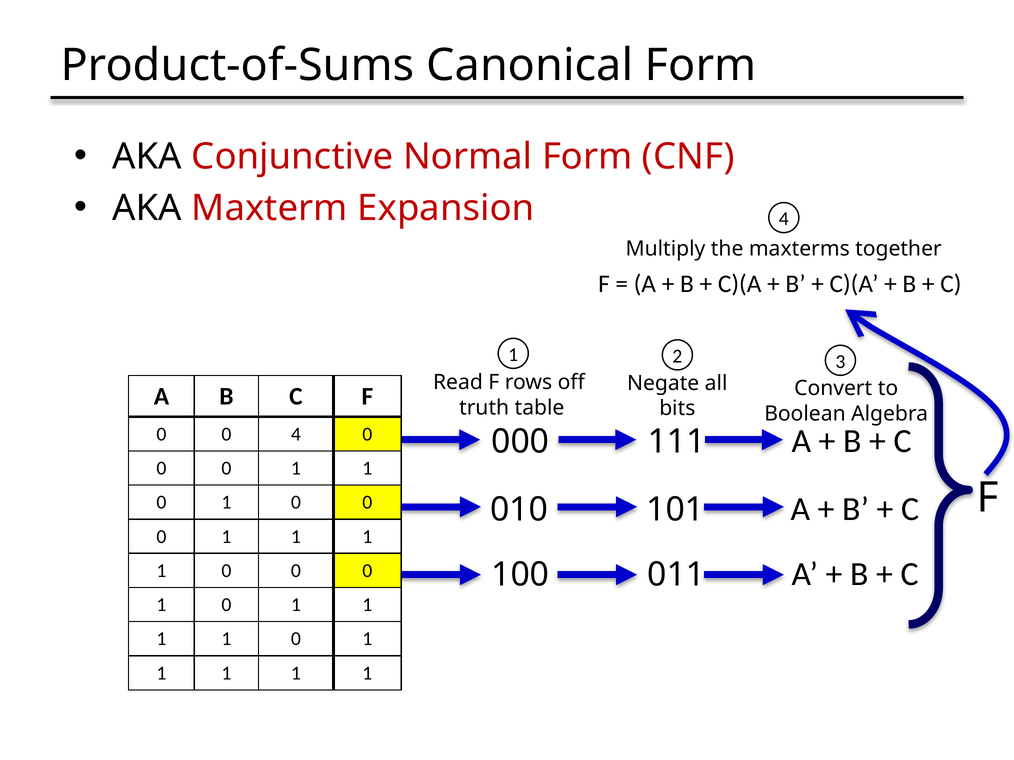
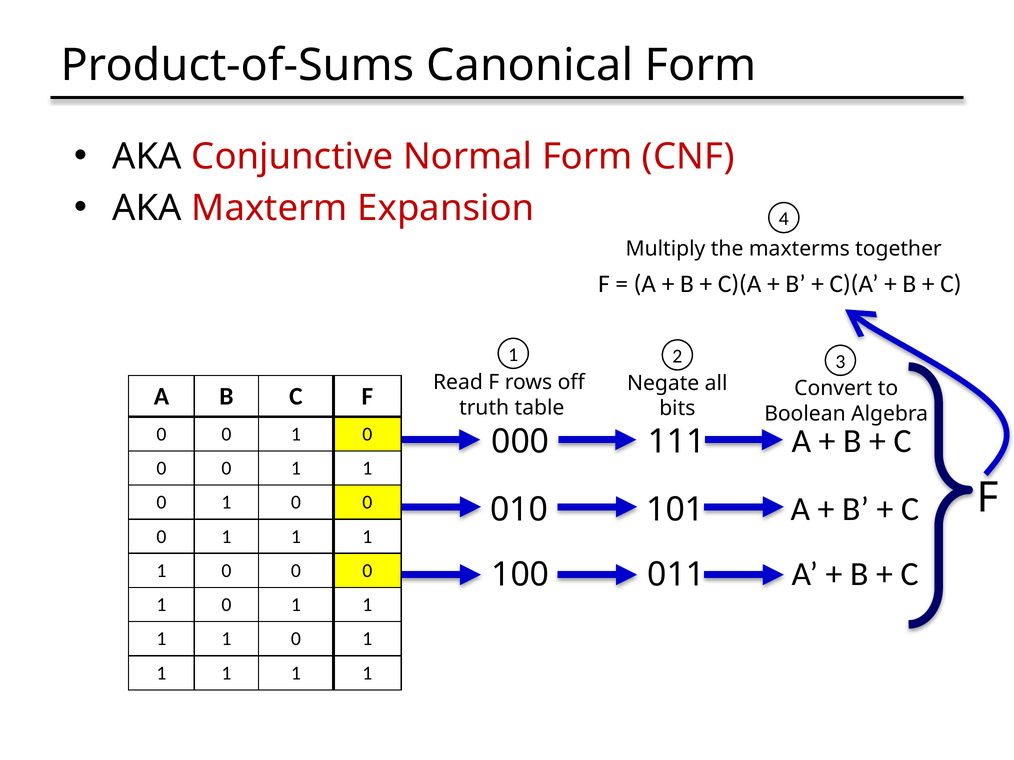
4 at (296, 434): 4 -> 1
